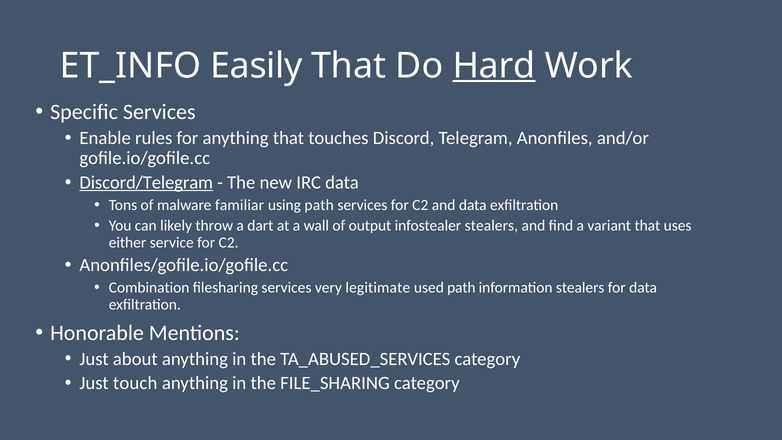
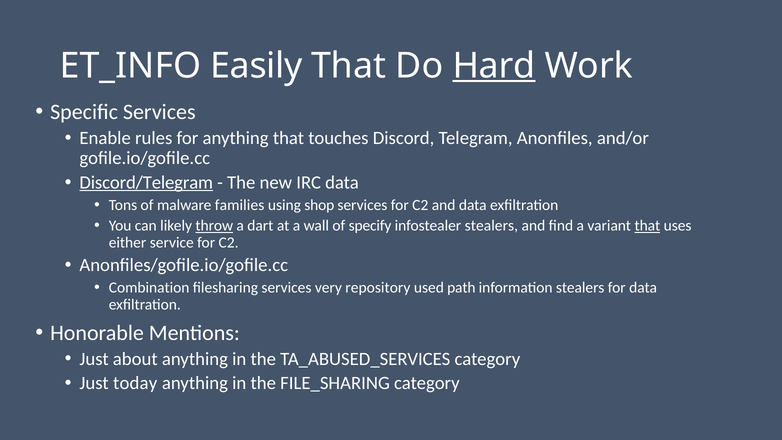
familiar: familiar -> families
using path: path -> shop
throw underline: none -> present
output: output -> specify
that at (647, 226) underline: none -> present
legitimate: legitimate -> repository
touch: touch -> today
